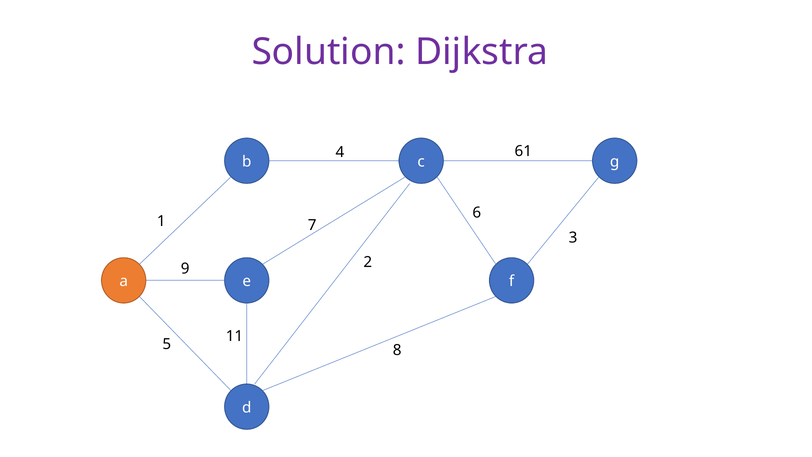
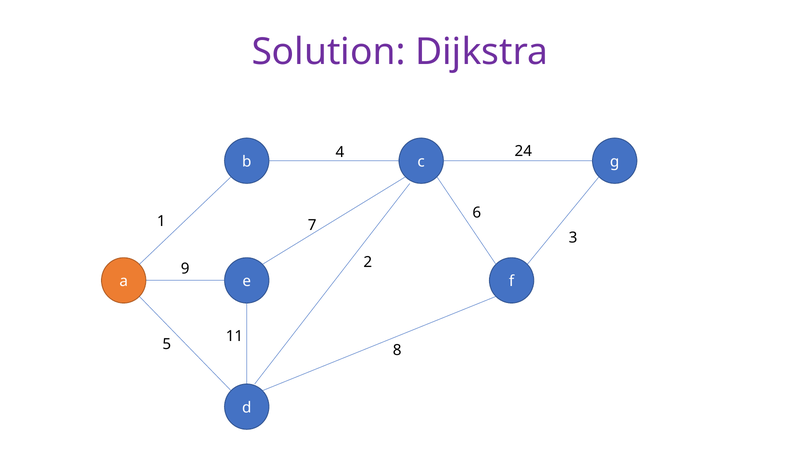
61: 61 -> 24
